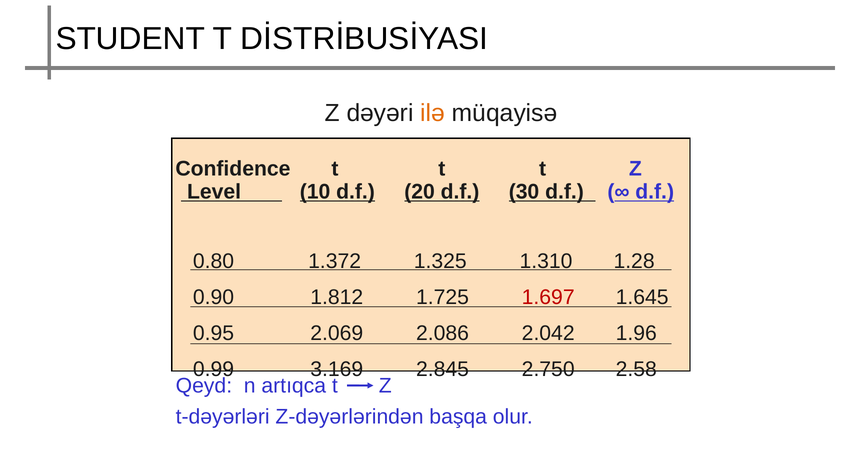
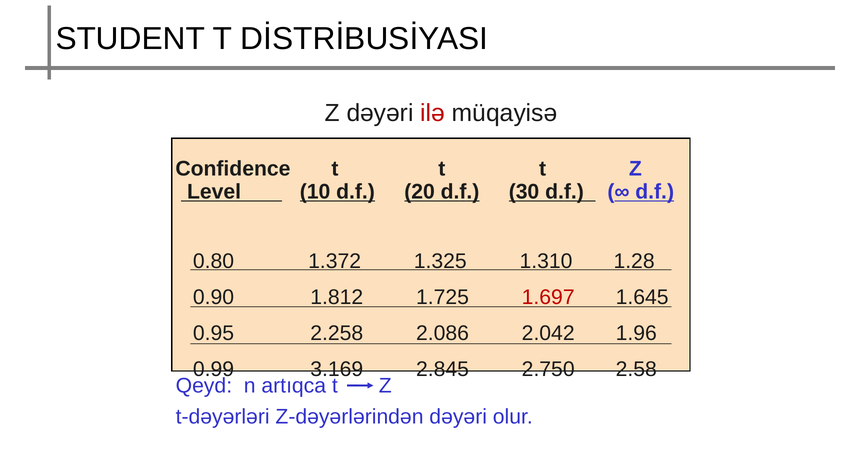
ilə colour: orange -> red
2.069: 2.069 -> 2.258
Z-dəyərlərindən başqa: başqa -> dəyəri
